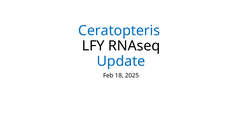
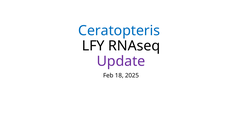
Update colour: blue -> purple
